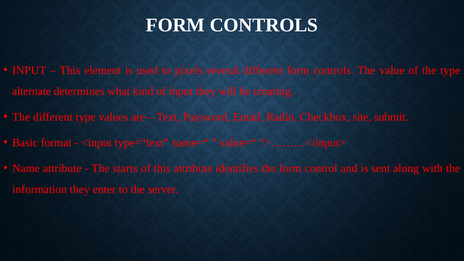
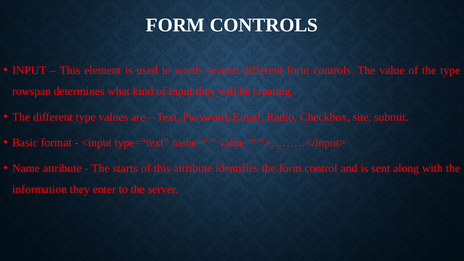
pixels: pixels -> words
alternate: alternate -> rowspan
